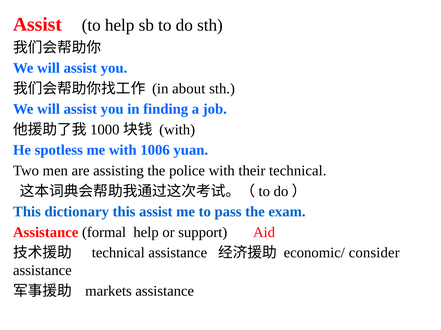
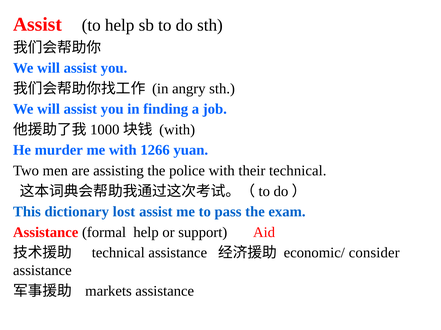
about: about -> angry
spotless: spotless -> murder
1006: 1006 -> 1266
dictionary this: this -> lost
